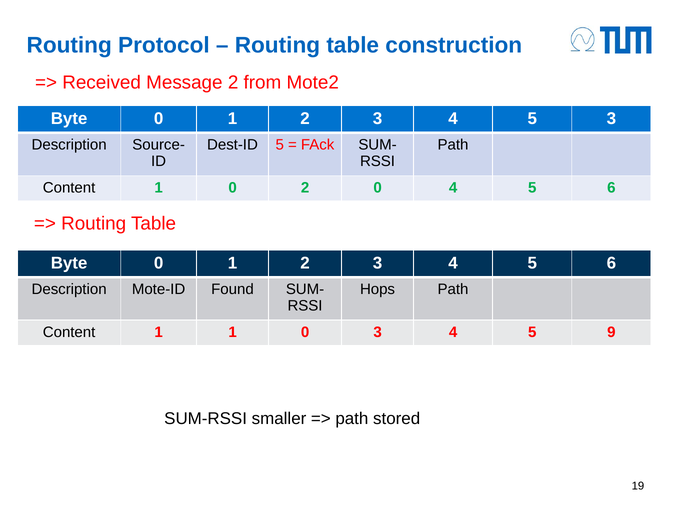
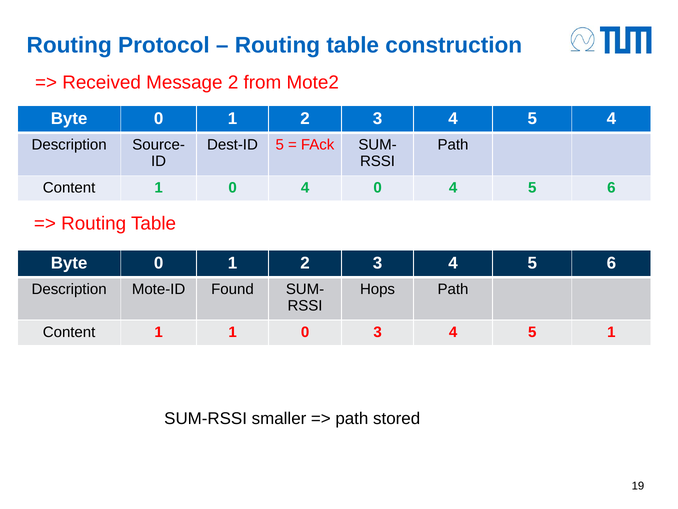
5 3: 3 -> 4
1 0 2: 2 -> 4
5 9: 9 -> 1
